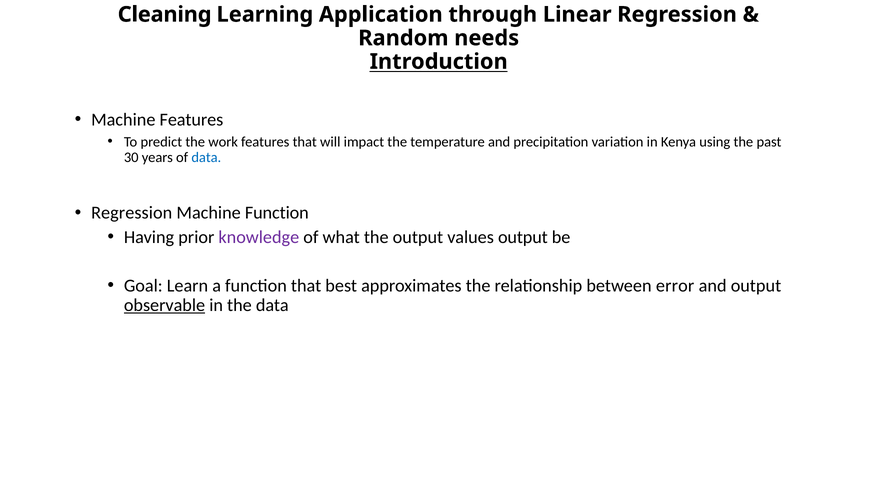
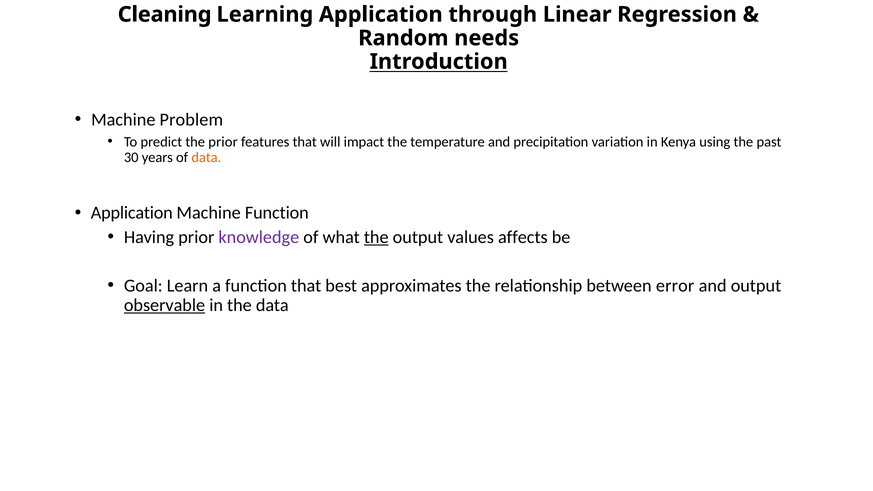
Machine Features: Features -> Problem
the work: work -> prior
data at (206, 157) colour: blue -> orange
Regression at (132, 213): Regression -> Application
the at (376, 237) underline: none -> present
values output: output -> affects
